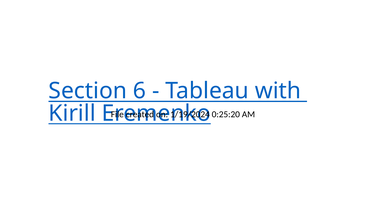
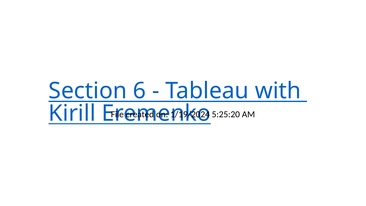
0:25:20: 0:25:20 -> 5:25:20
